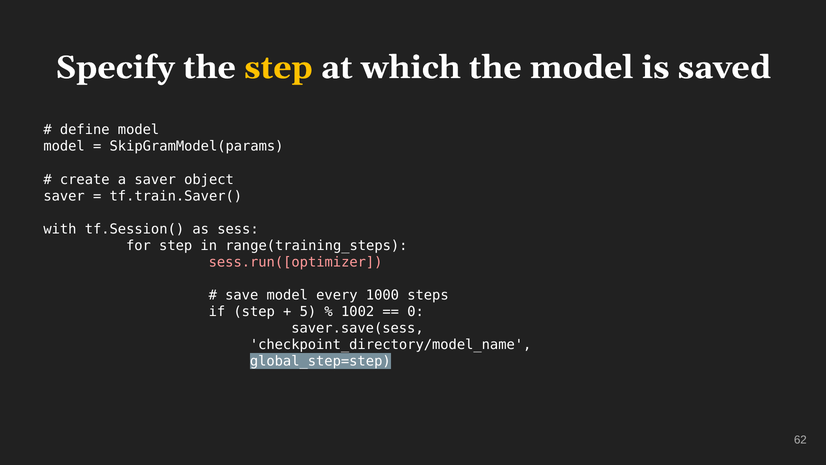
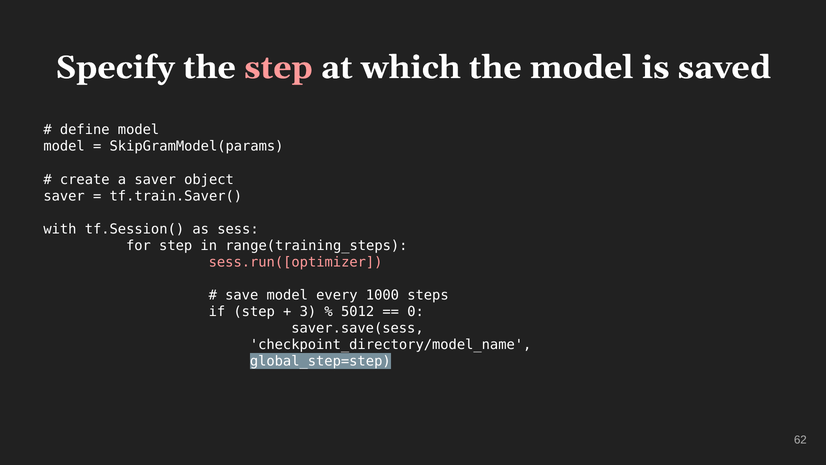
step at (278, 67) colour: yellow -> pink
5: 5 -> 3
1002: 1002 -> 5012
